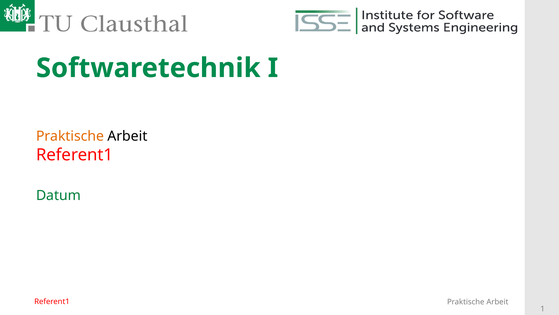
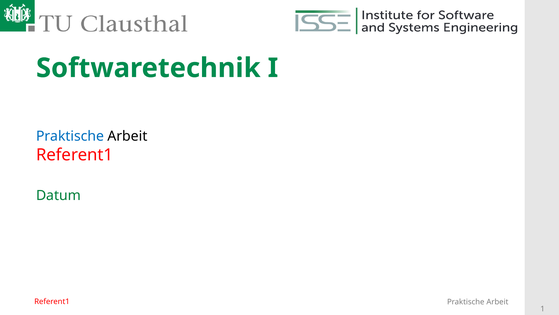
Praktische at (70, 136) colour: orange -> blue
